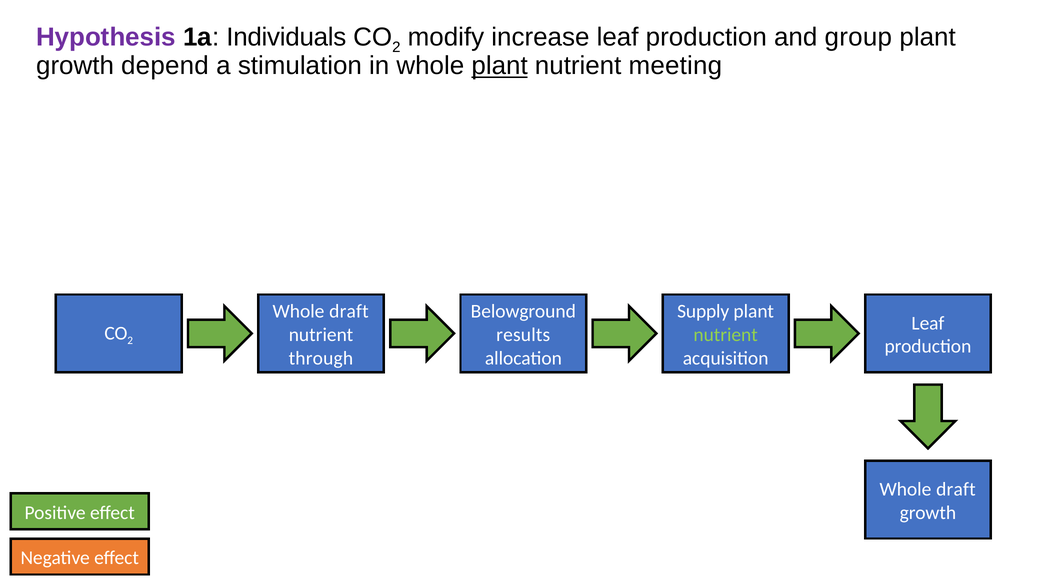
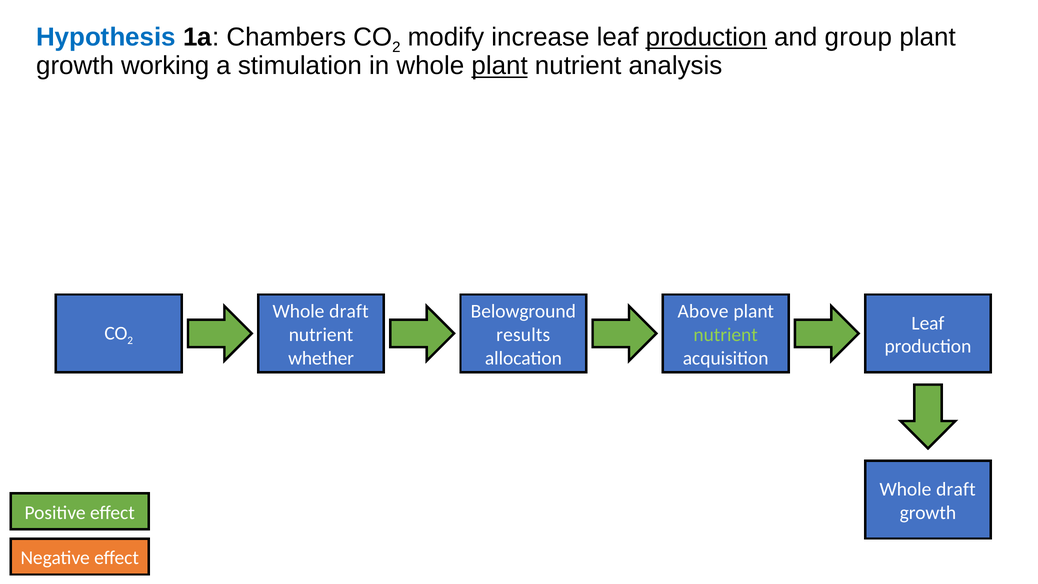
Hypothesis colour: purple -> blue
Individuals: Individuals -> Chambers
production at (706, 37) underline: none -> present
depend: depend -> working
meeting: meeting -> analysis
Supply: Supply -> Above
through: through -> whether
